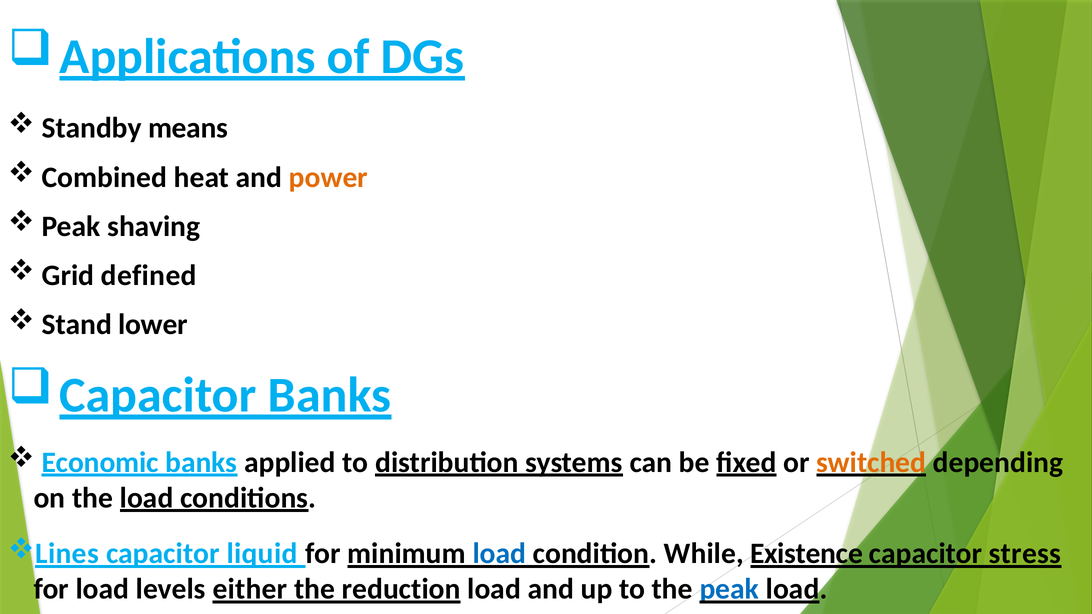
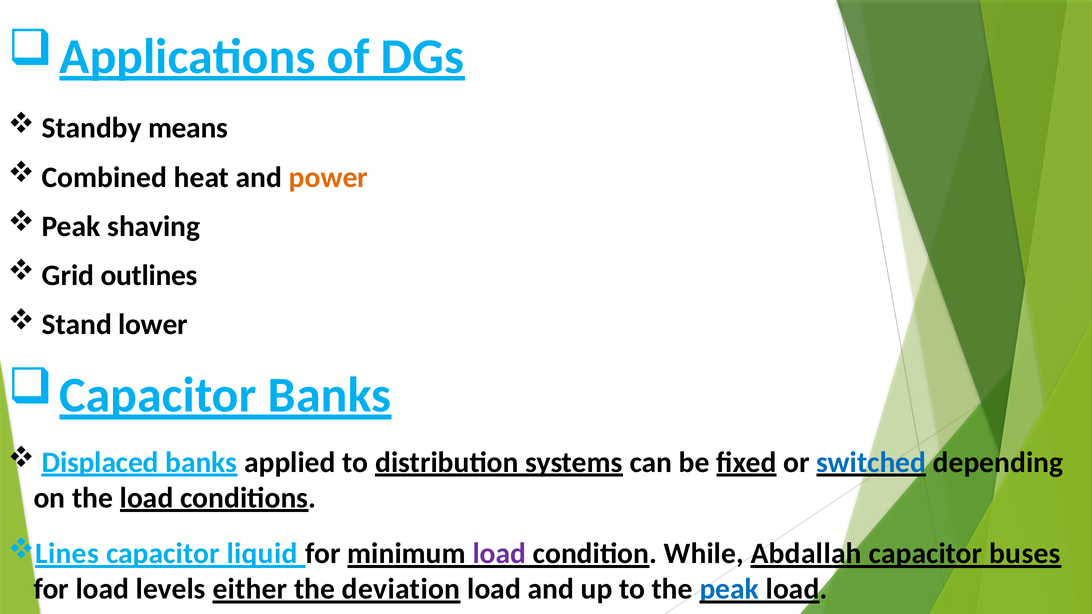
defined: defined -> outlines
Economic: Economic -> Displaced
switched colour: orange -> blue
load at (499, 554) colour: blue -> purple
Existence: Existence -> Abdallah
stress: stress -> buses
reduction: reduction -> deviation
